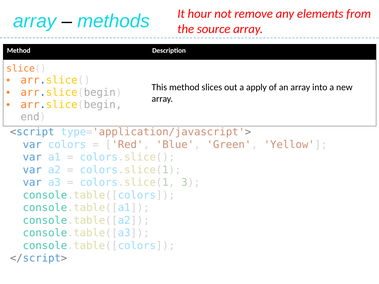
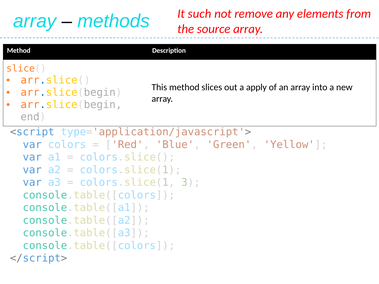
hour: hour -> such
